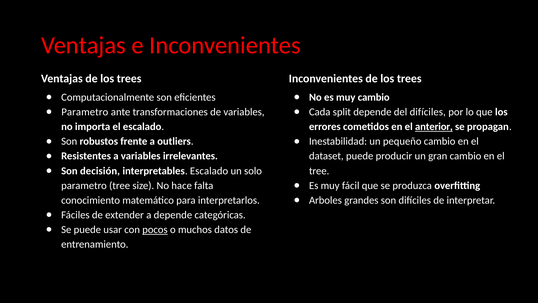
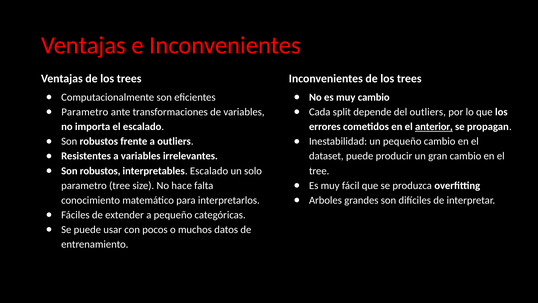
del difíciles: difíciles -> outliers
decisión at (100, 171): decisión -> robustos
a depende: depende -> pequeño
pocos underline: present -> none
